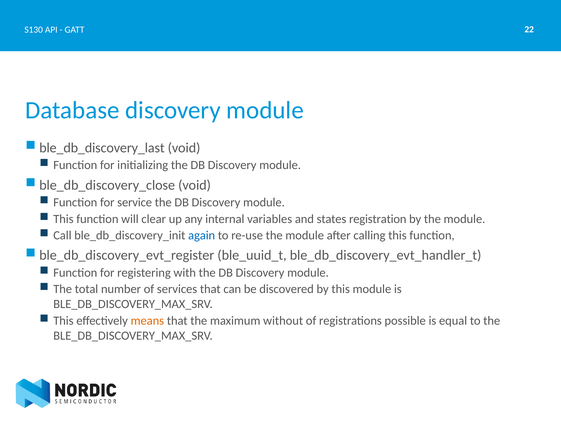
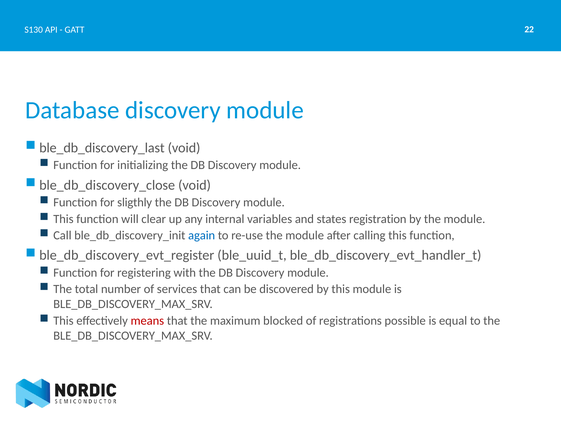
service: service -> sligthly
means colour: orange -> red
without: without -> blocked
